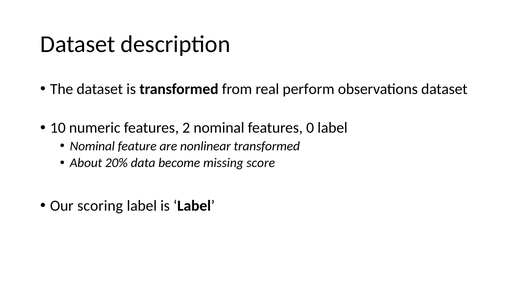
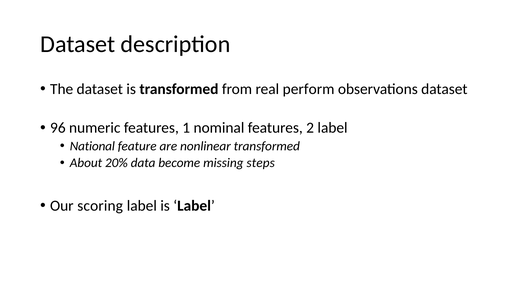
10: 10 -> 96
2: 2 -> 1
0: 0 -> 2
Nominal at (92, 146): Nominal -> National
score: score -> steps
